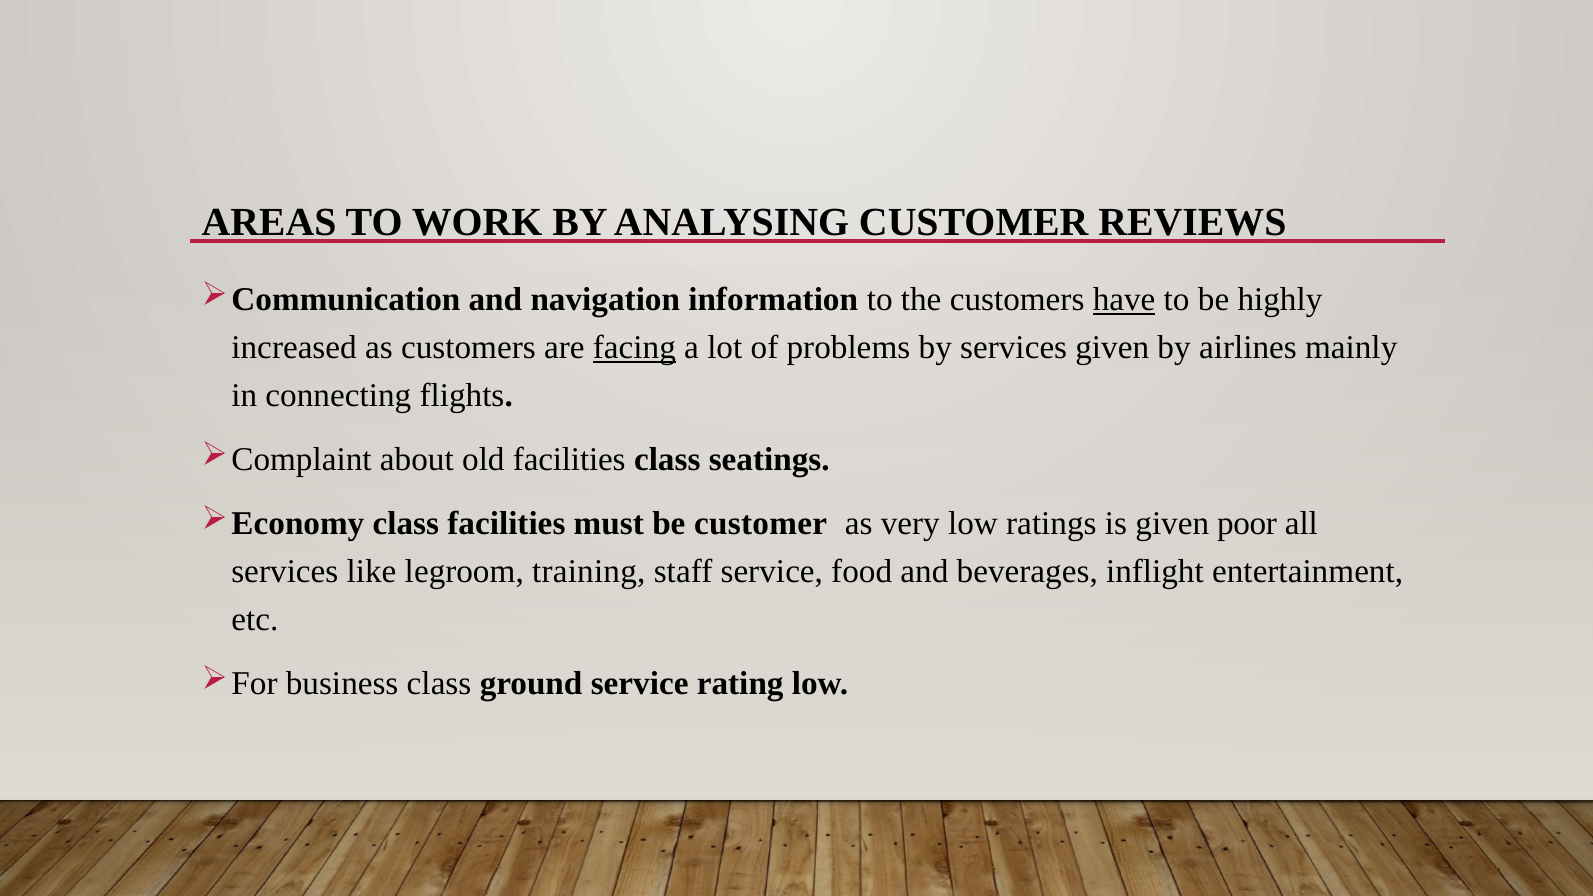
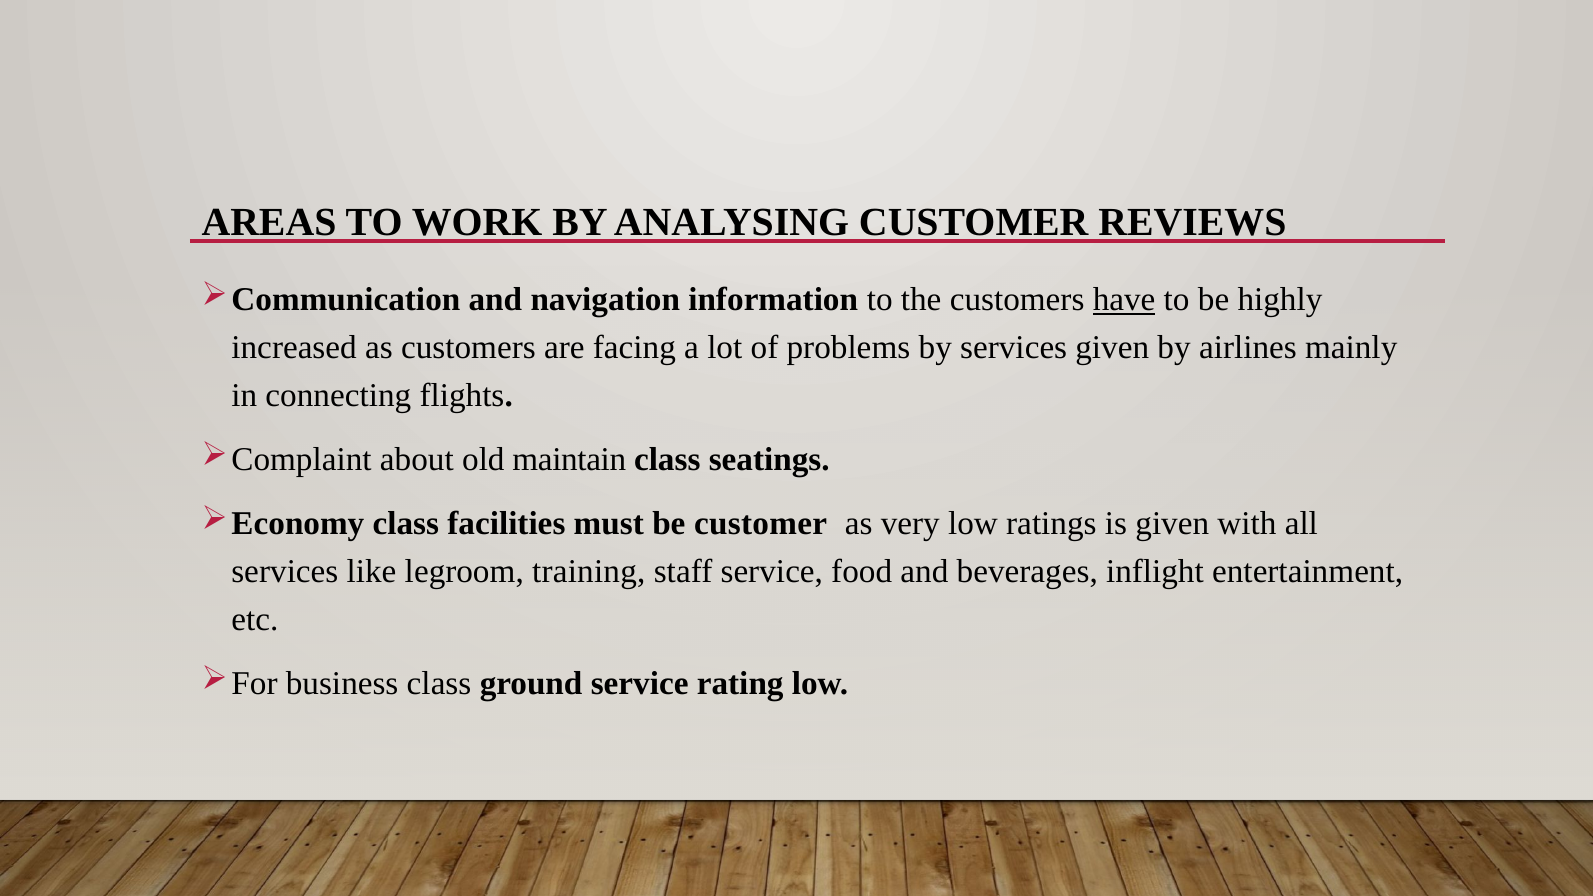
facing underline: present -> none
old facilities: facilities -> maintain
poor: poor -> with
